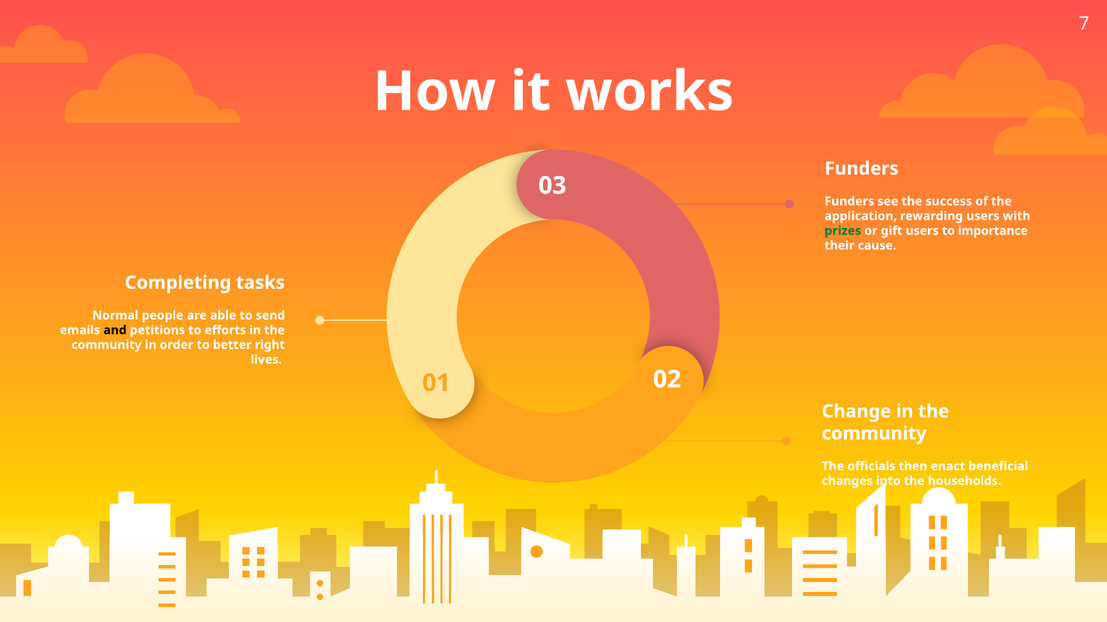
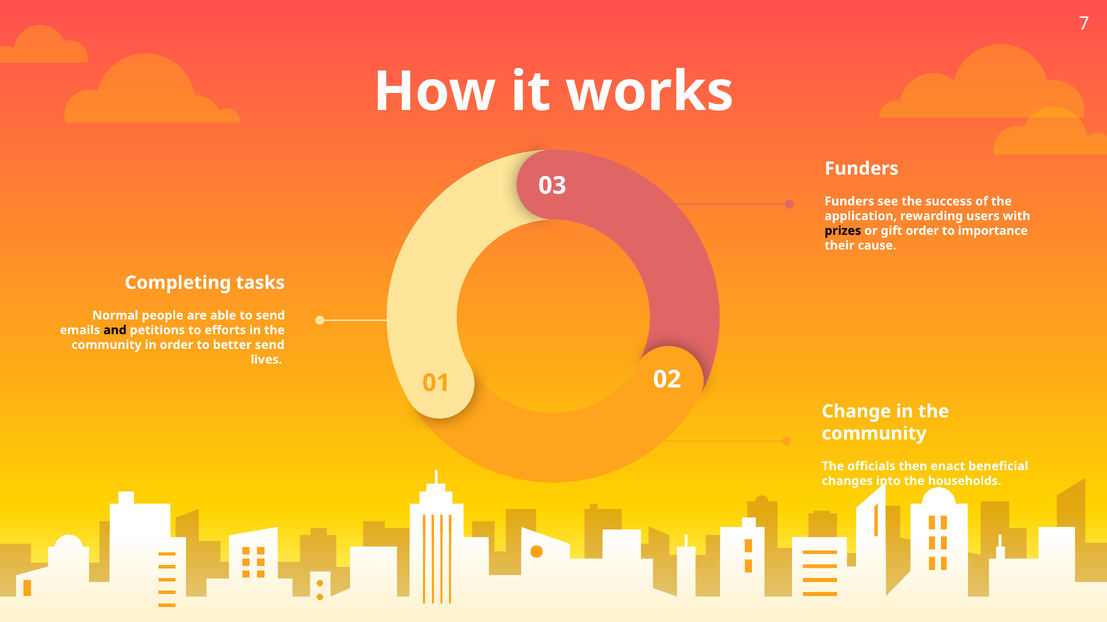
prizes colour: green -> black
gift users: users -> order
better right: right -> send
